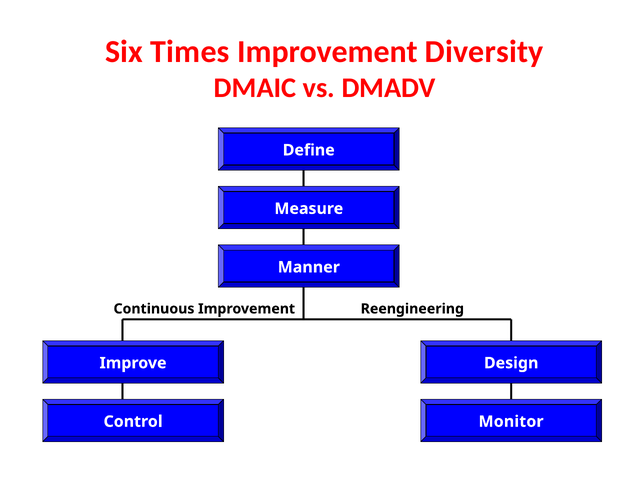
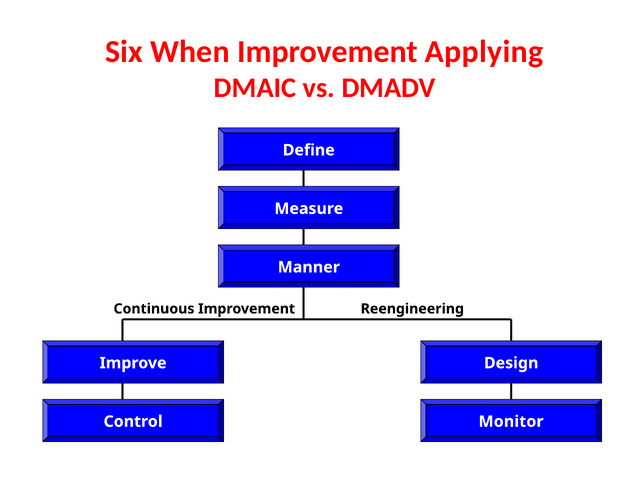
Times: Times -> When
Diversity: Diversity -> Applying
